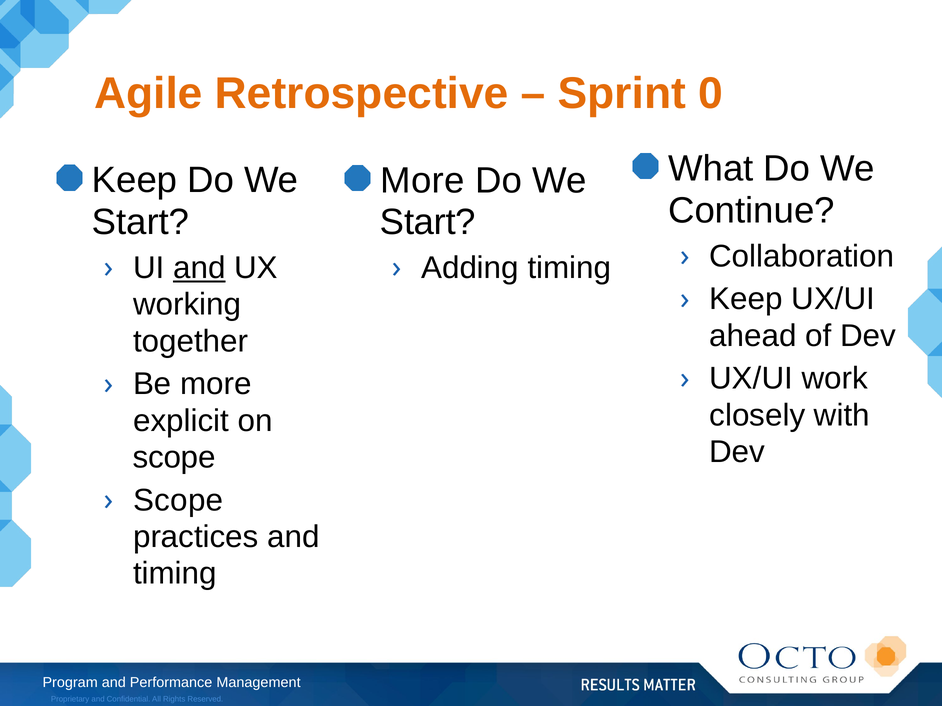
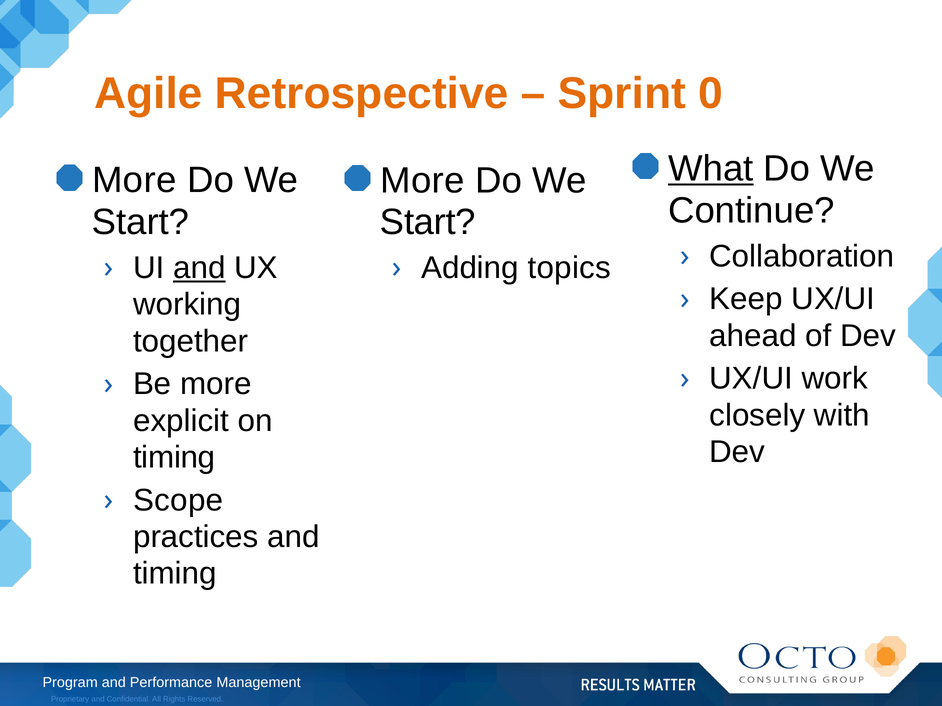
What underline: none -> present
Keep at (135, 181): Keep -> More
Adding timing: timing -> topics
scope at (174, 458): scope -> timing
